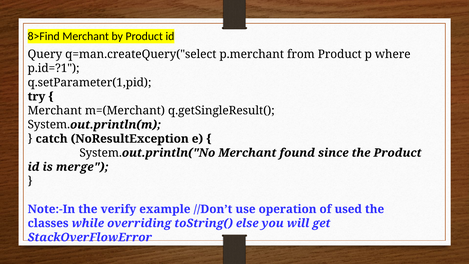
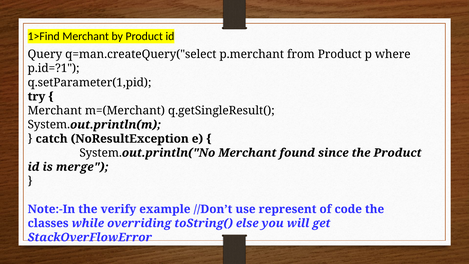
8>Find: 8>Find -> 1>Find
operation: operation -> represent
used: used -> code
